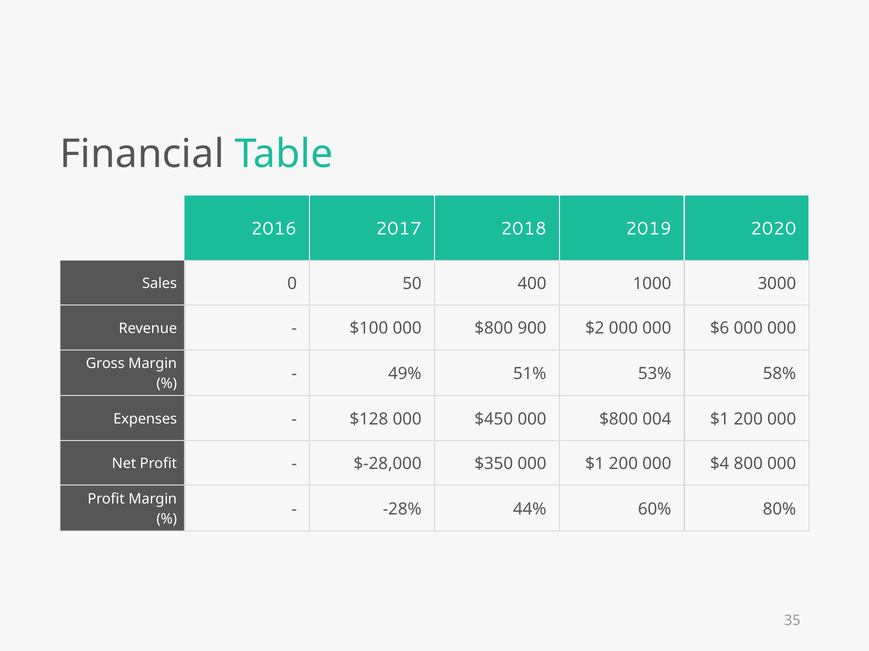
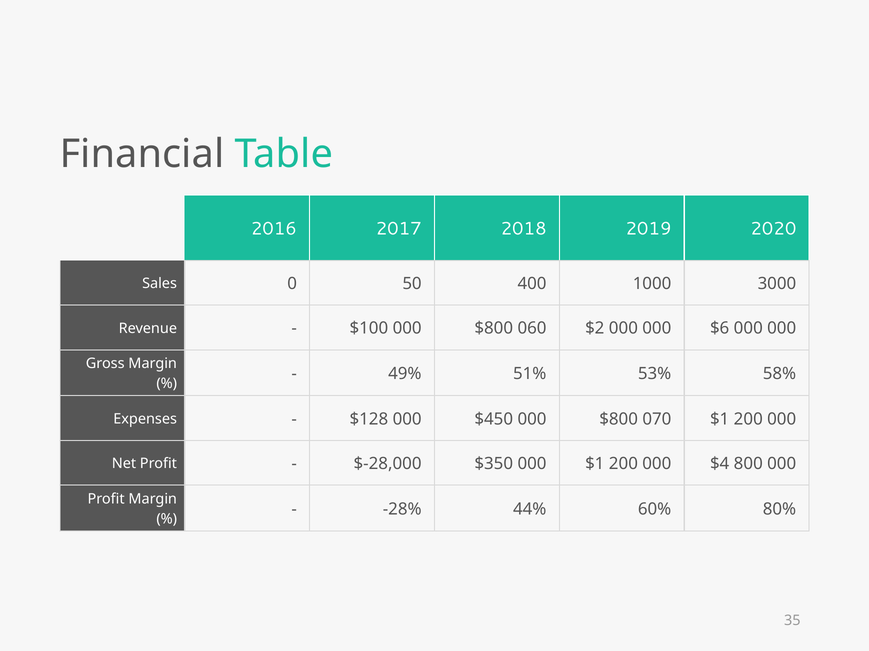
900: 900 -> 060
004: 004 -> 070
